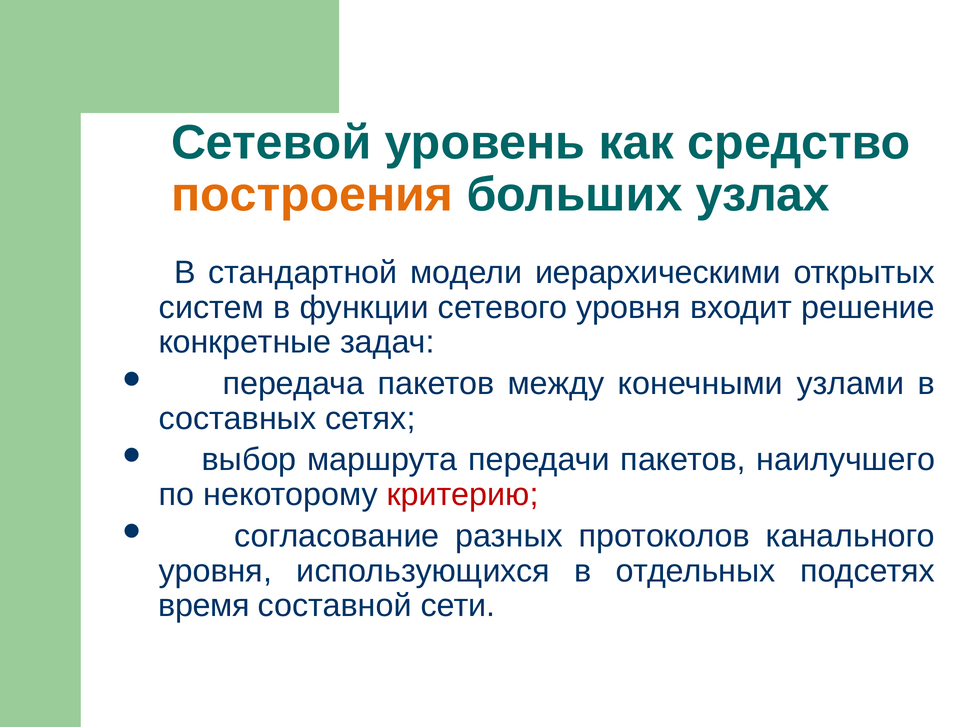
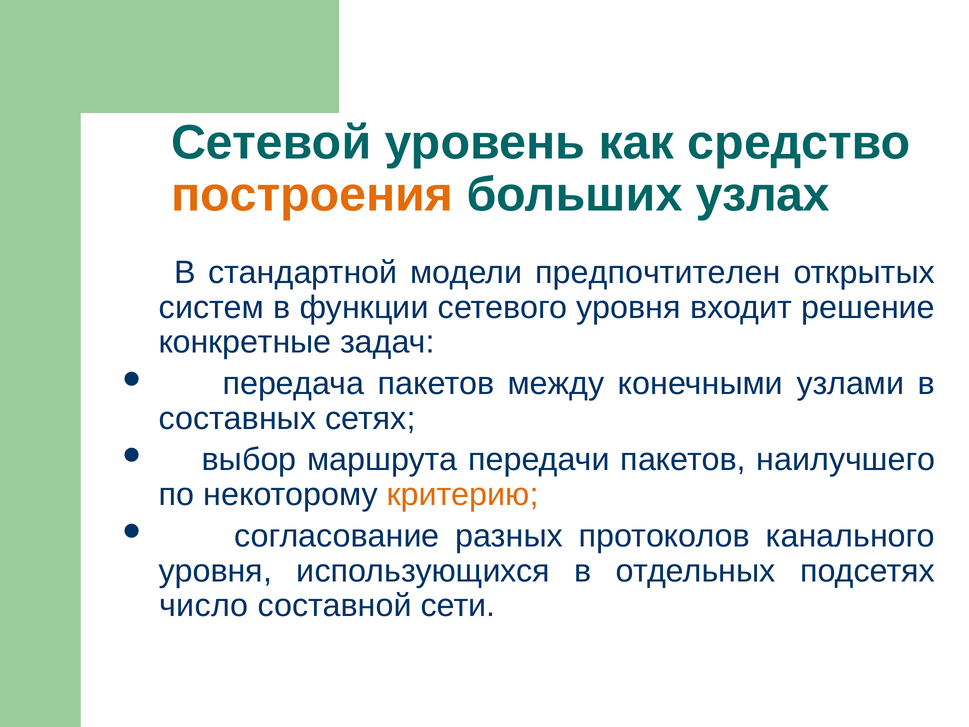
иерархическими: иерархическими -> предпочтителен
критерию colour: red -> orange
время: время -> число
